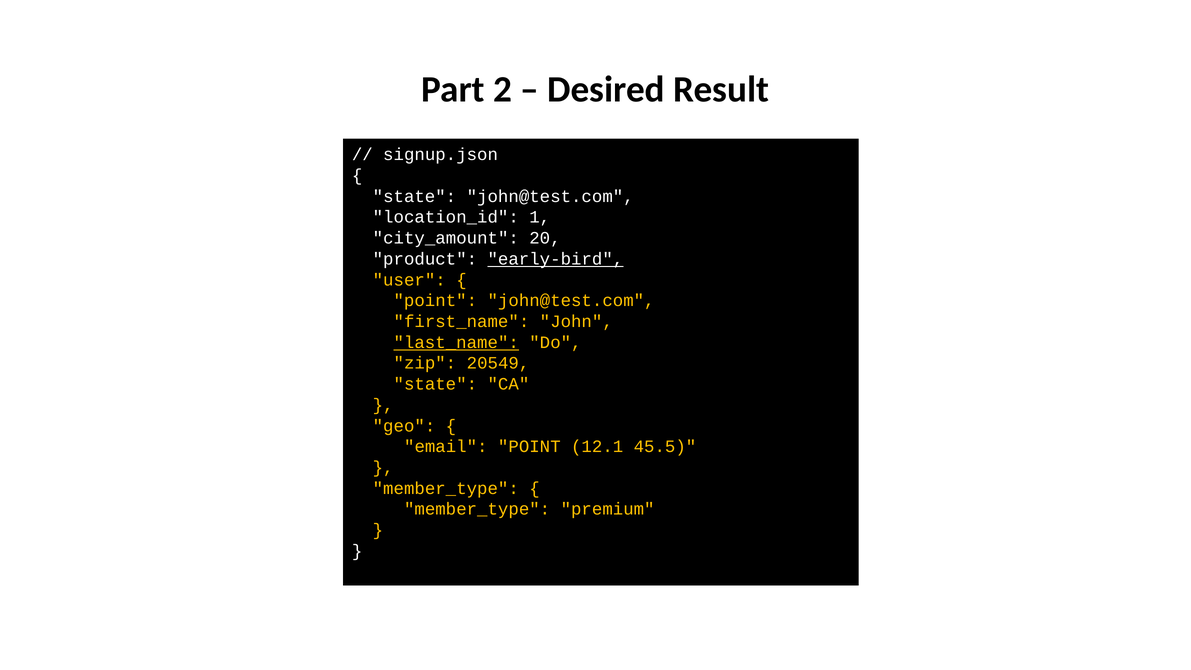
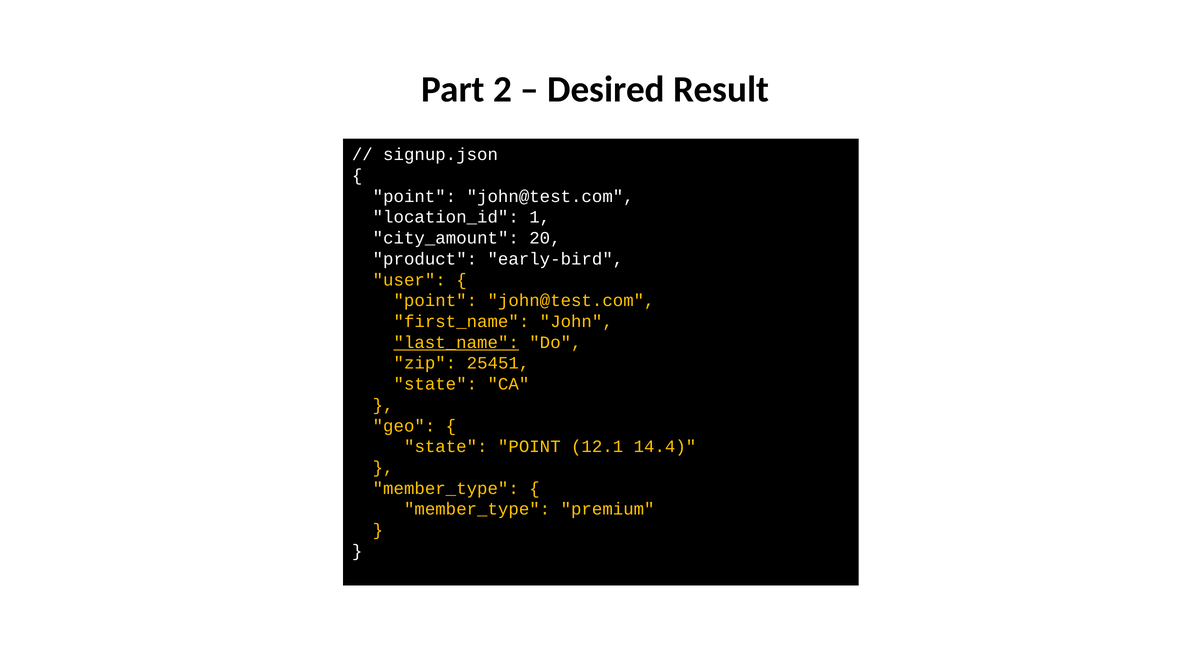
state at (414, 196): state -> point
early-bird underline: present -> none
20549: 20549 -> 25451
email at (446, 447): email -> state
45.5: 45.5 -> 14.4
